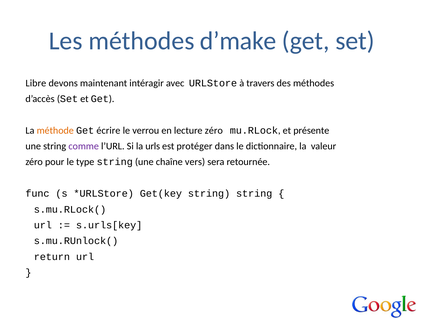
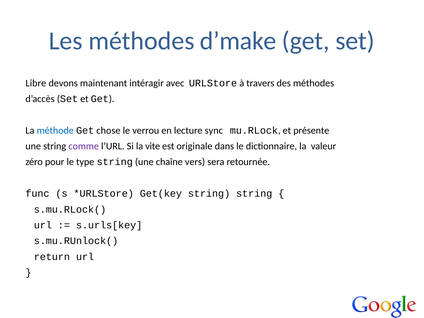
méthode colour: orange -> blue
écrire: écrire -> chose
lecture zéro: zéro -> sync
urls: urls -> vite
protéger: protéger -> originale
